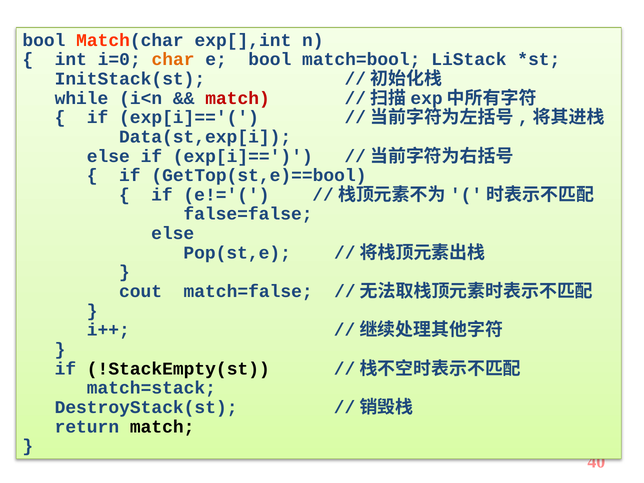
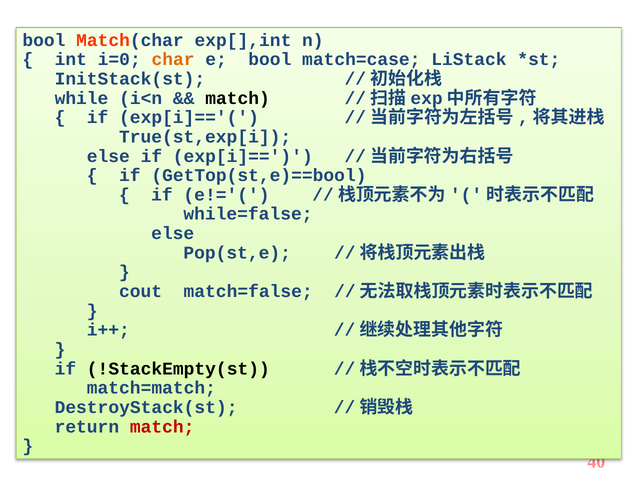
match=bool: match=bool -> match=case
match at (238, 98) colour: red -> black
Data(st,exp[i: Data(st,exp[i -> True(st,exp[i
false=false: false=false -> while=false
match=stack: match=stack -> match=match
match at (162, 427) colour: black -> red
